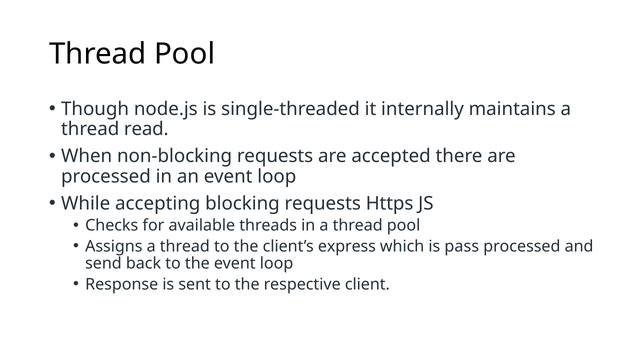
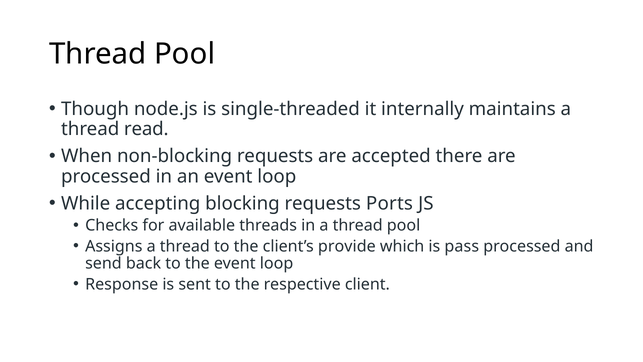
Https: Https -> Ports
express: express -> provide
